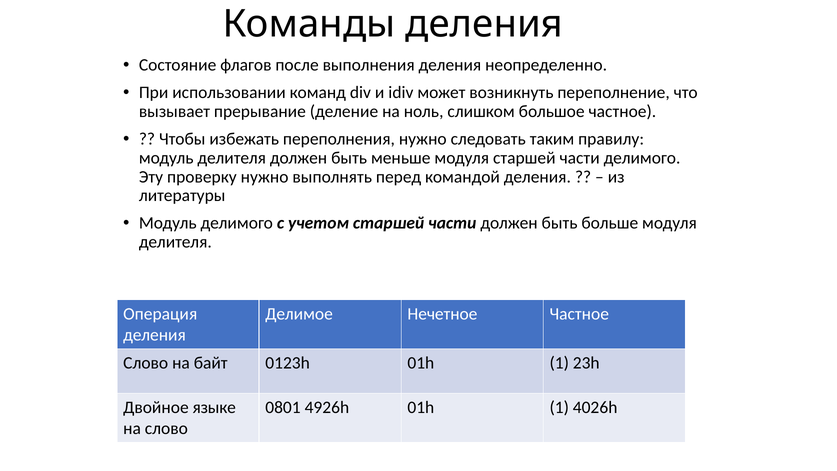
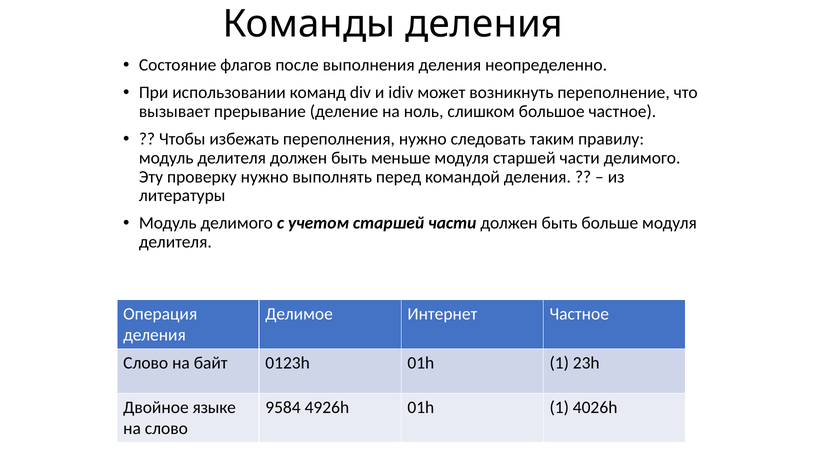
Нечетное: Нечетное -> Интернет
0801: 0801 -> 9584
